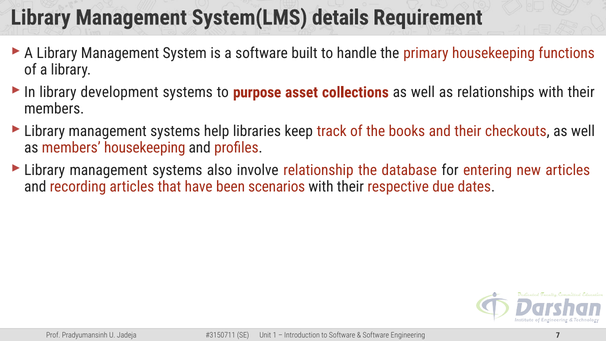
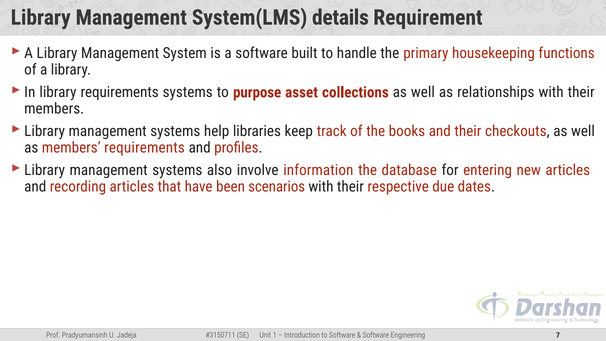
library development: development -> requirements
members housekeeping: housekeeping -> requirements
relationship: relationship -> information
